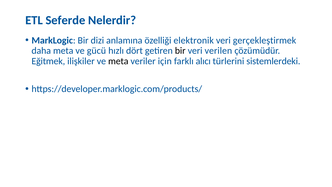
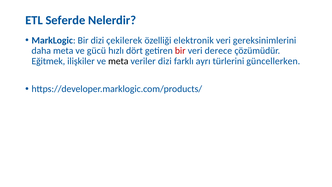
anlamına: anlamına -> çekilerek
gerçekleştirmek: gerçekleştirmek -> gereksinimlerini
bir at (180, 51) colour: black -> red
verilen: verilen -> derece
veriler için: için -> dizi
alıcı: alıcı -> ayrı
sistemlerdeki: sistemlerdeki -> güncellerken
